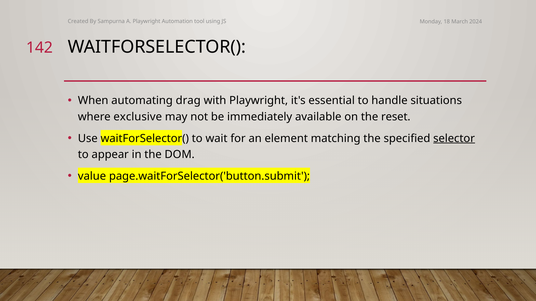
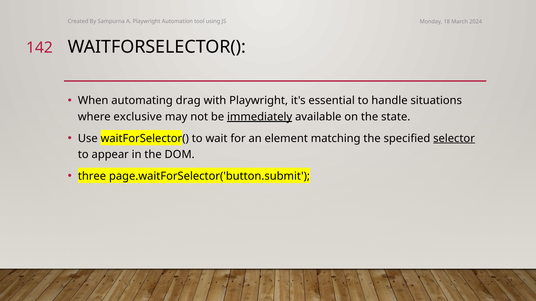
immediately underline: none -> present
reset: reset -> state
value: value -> three
